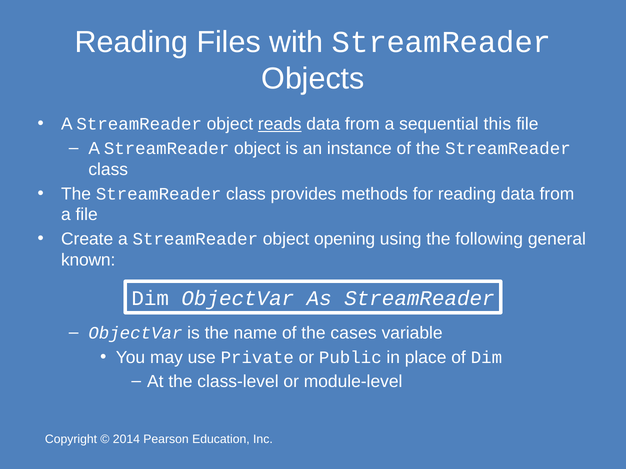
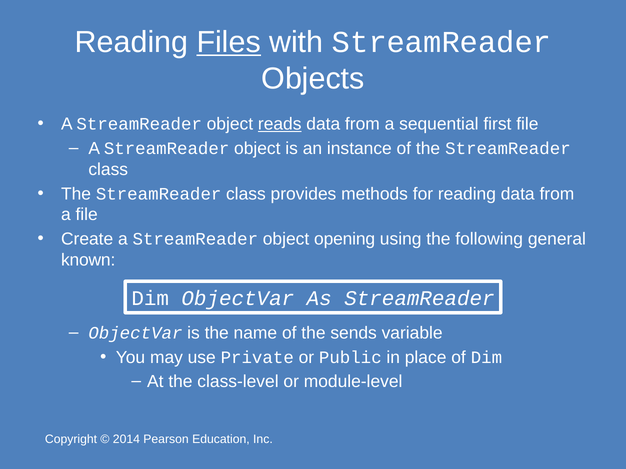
Files underline: none -> present
this: this -> first
cases: cases -> sends
